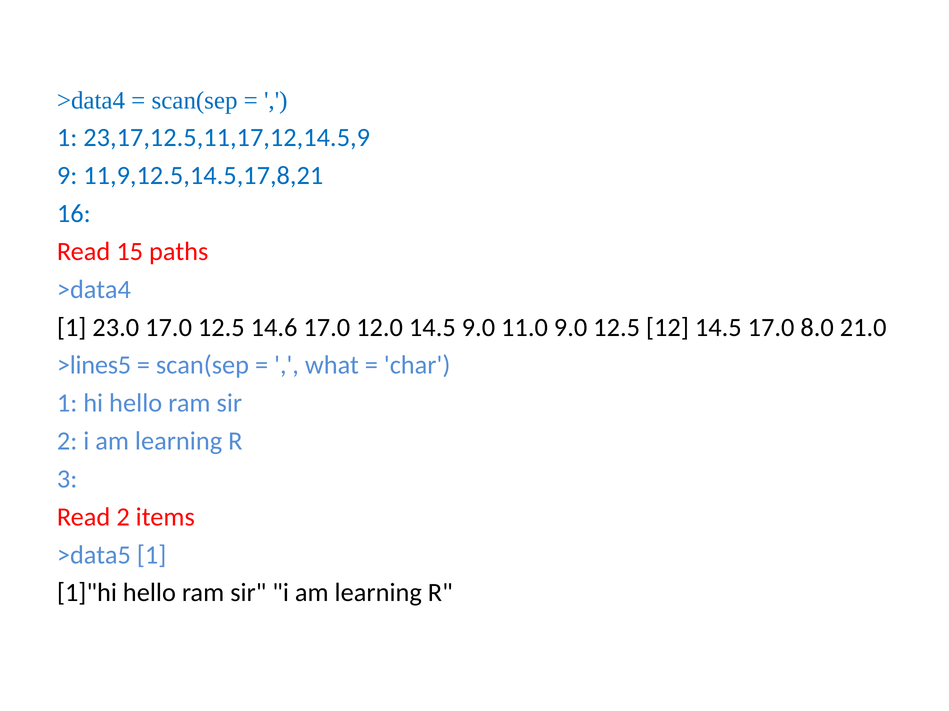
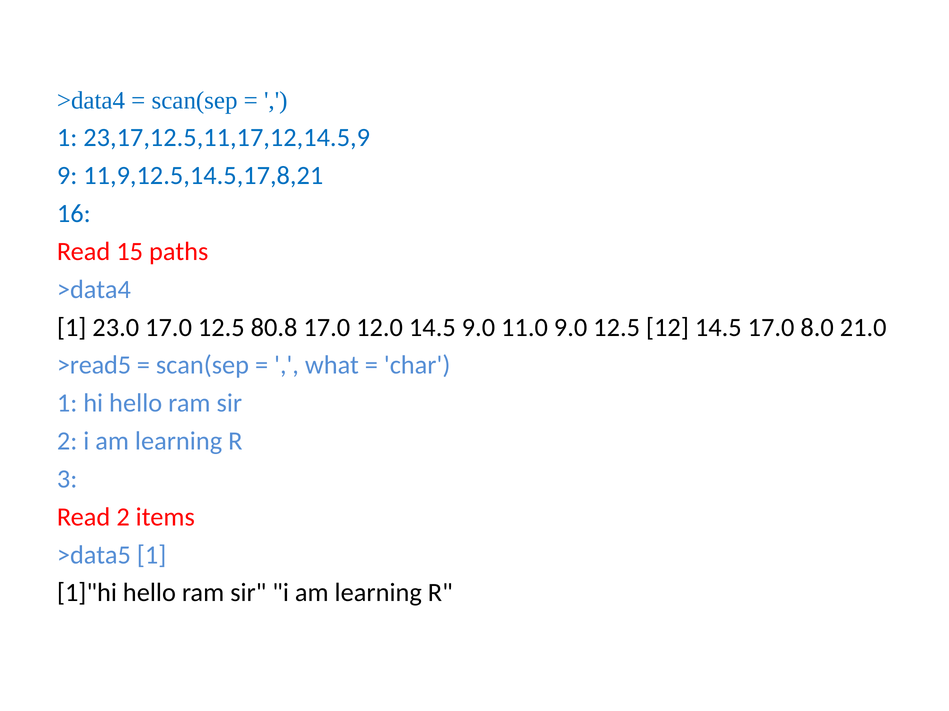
14.6: 14.6 -> 80.8
>lines5: >lines5 -> >read5
